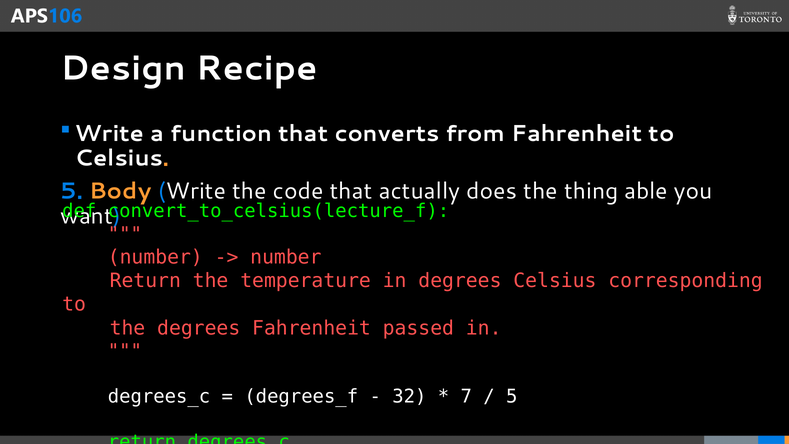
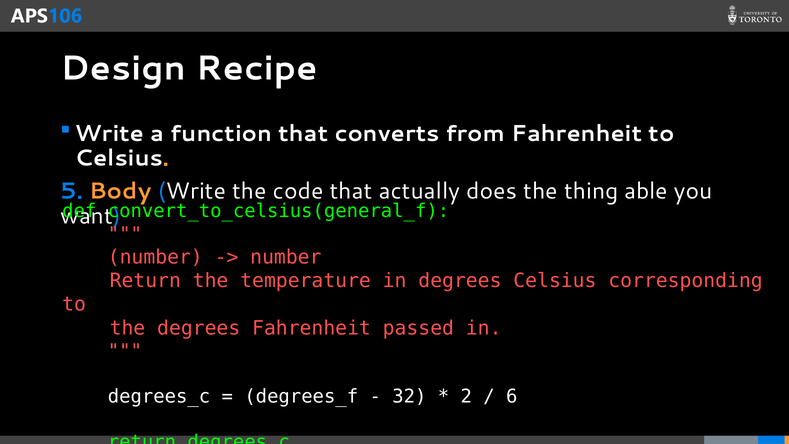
convert_to_celsius(lecture_f: convert_to_celsius(lecture_f -> convert_to_celsius(general_f
7: 7 -> 2
5 at (512, 396): 5 -> 6
